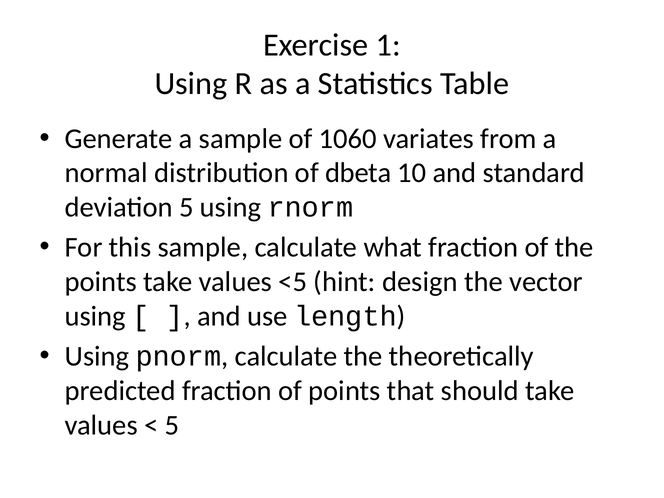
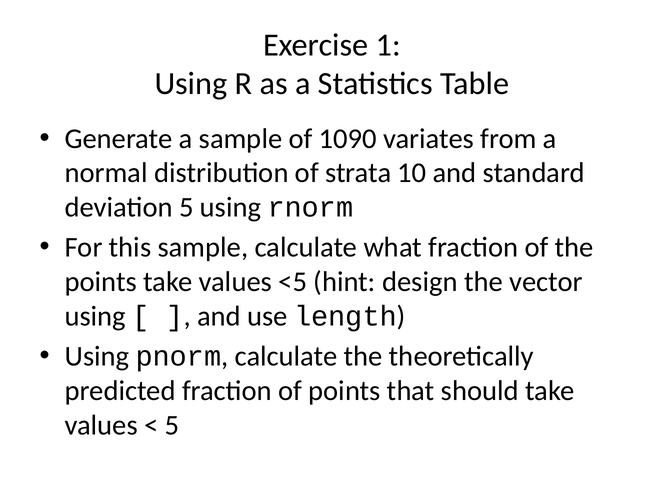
1060: 1060 -> 1090
dbeta: dbeta -> strata
